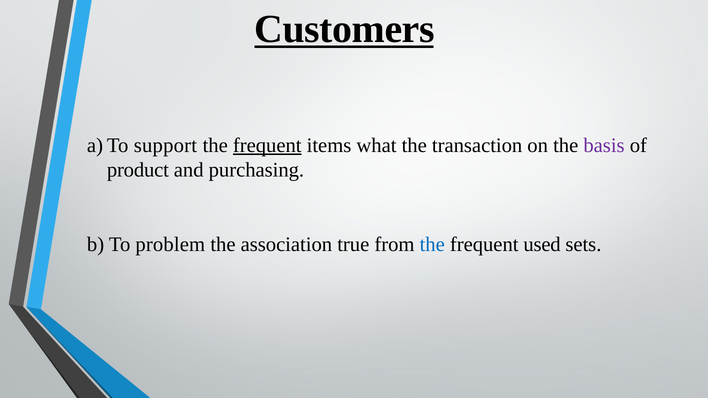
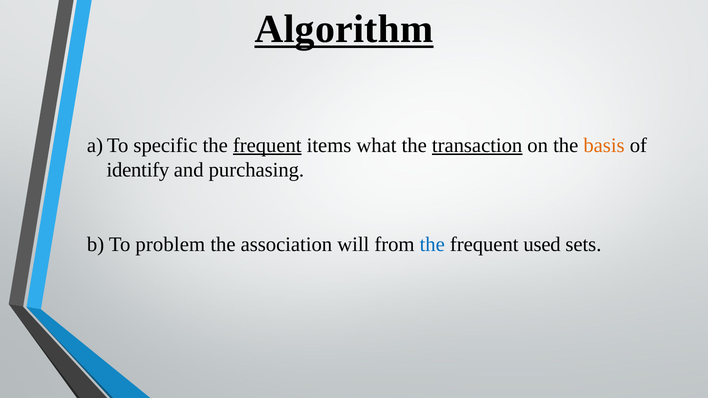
Customers: Customers -> Algorithm
support: support -> specific
transaction underline: none -> present
basis colour: purple -> orange
product: product -> identify
true: true -> will
